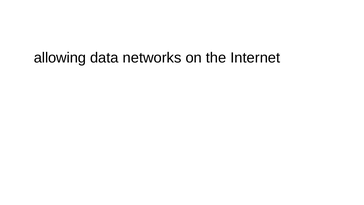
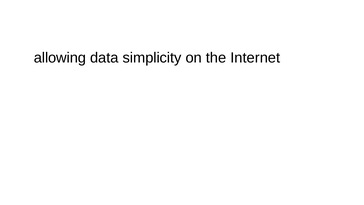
networks: networks -> simplicity
